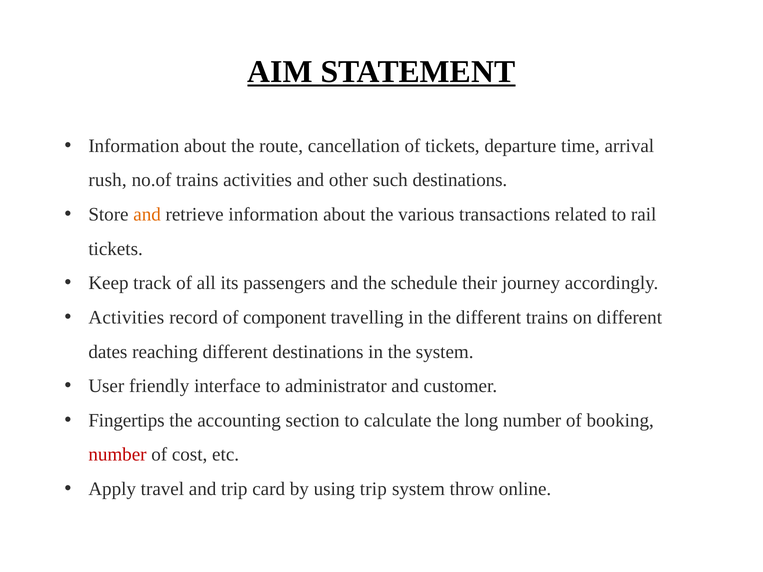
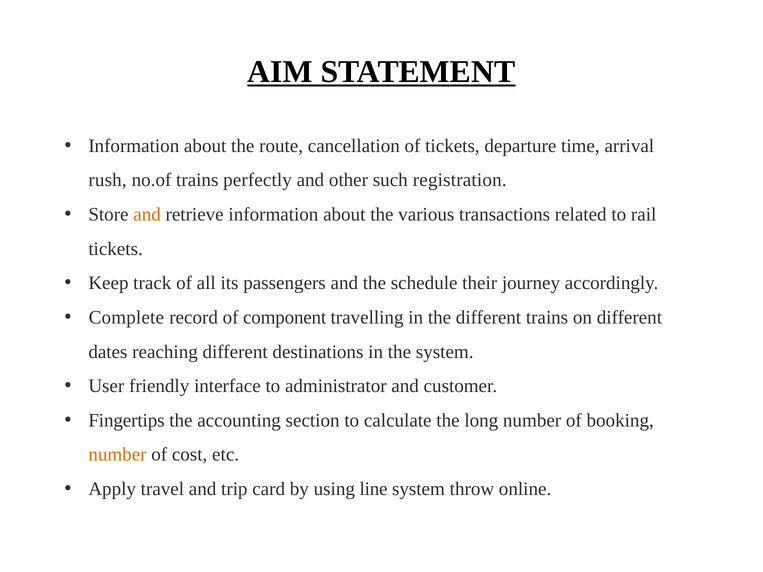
trains activities: activities -> perfectly
such destinations: destinations -> registration
Activities at (126, 318): Activities -> Complete
number at (117, 455) colour: red -> orange
using trip: trip -> line
